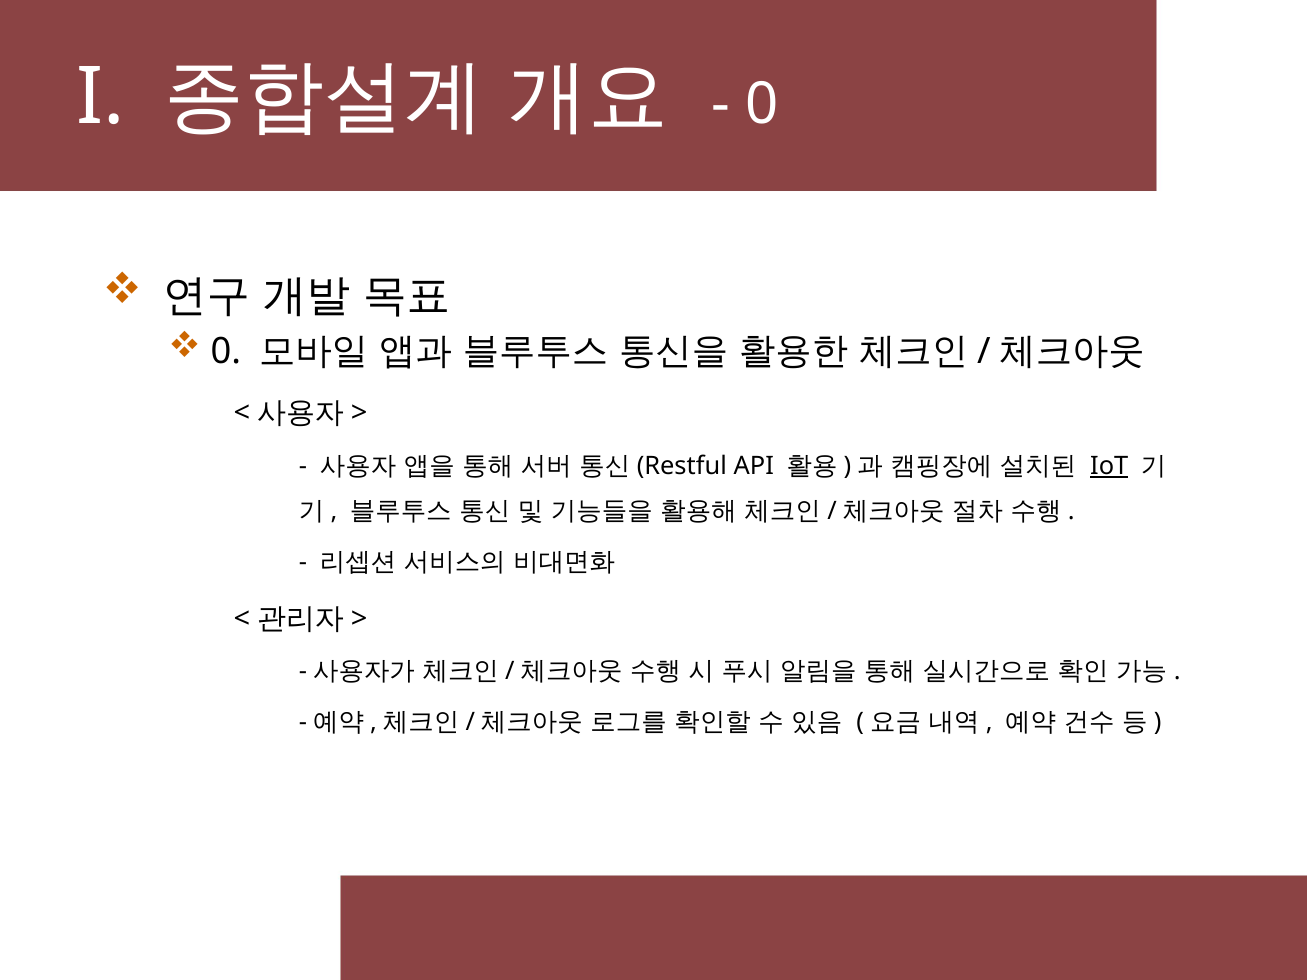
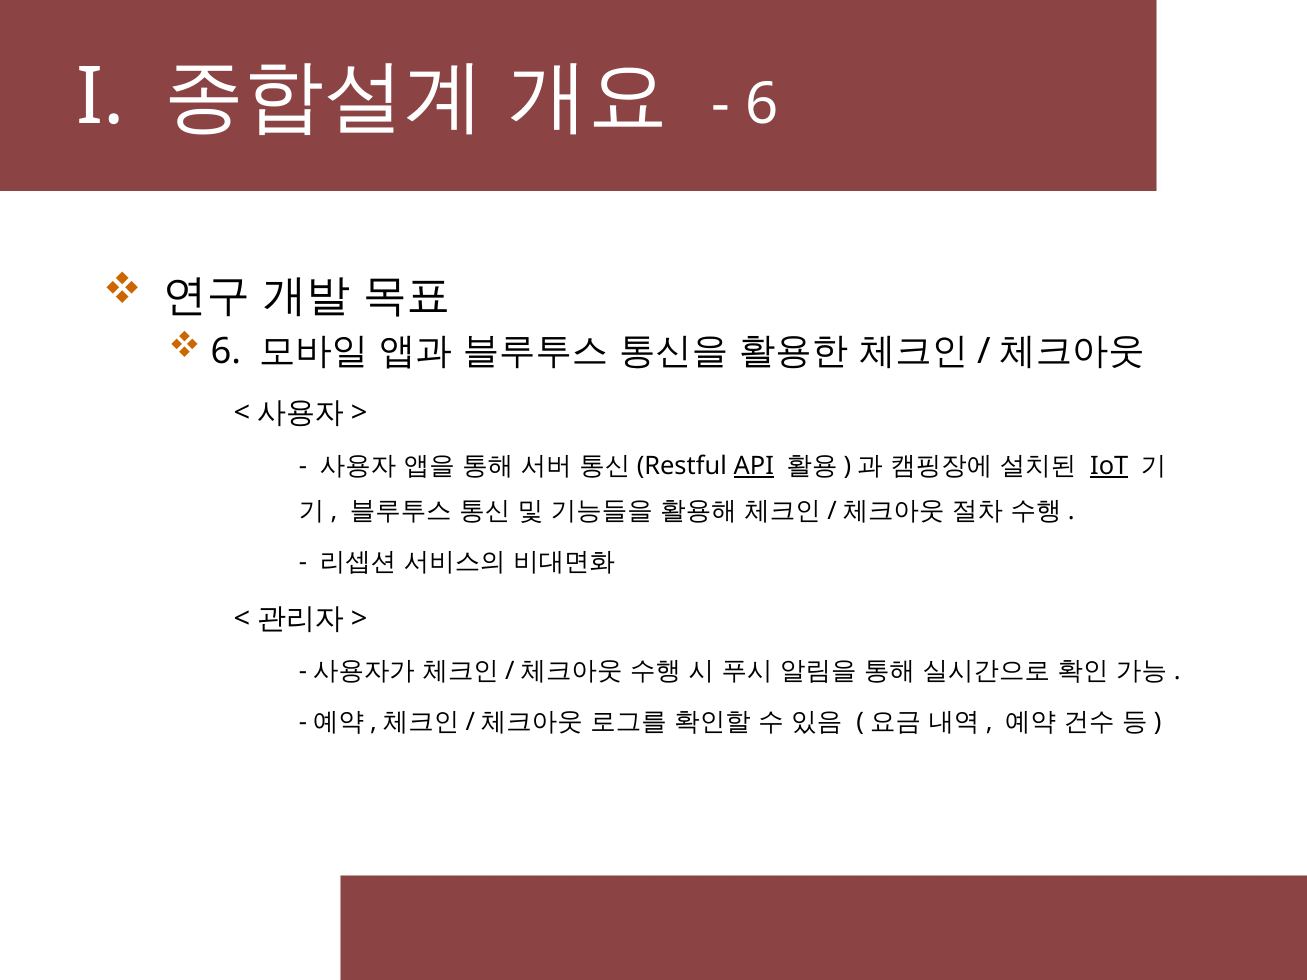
0 at (762, 104): 0 -> 6
0 at (226, 351): 0 -> 6
API underline: none -> present
